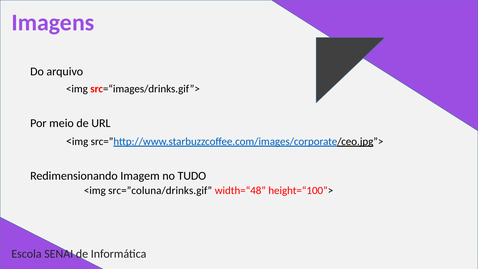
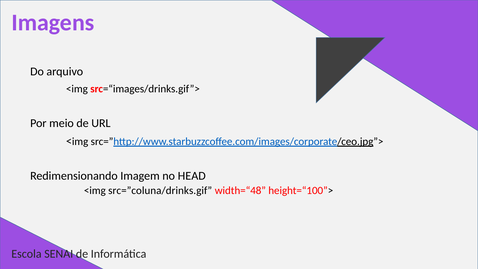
TUDO: TUDO -> HEAD
